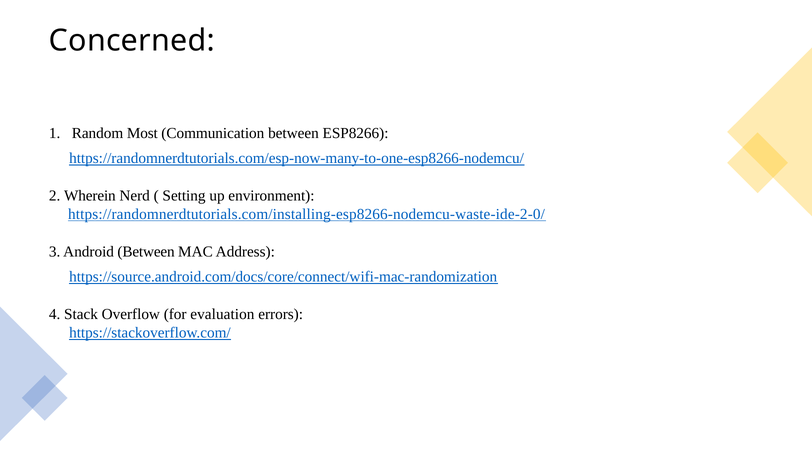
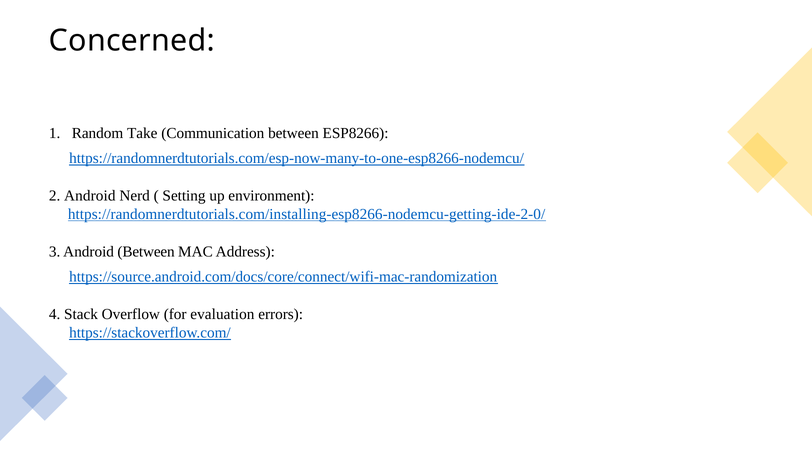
Most: Most -> Take
2 Wherein: Wherein -> Android
https://randomnerdtutorials.com/installing-esp8266-nodemcu-waste-ide-2-0/: https://randomnerdtutorials.com/installing-esp8266-nodemcu-waste-ide-2-0/ -> https://randomnerdtutorials.com/installing-esp8266-nodemcu-getting-ide-2-0/
